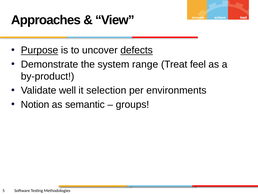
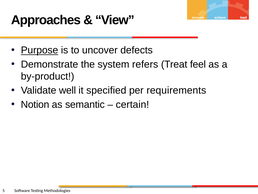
defects underline: present -> none
range: range -> refers
selection: selection -> specified
environments: environments -> requirements
groups: groups -> certain
